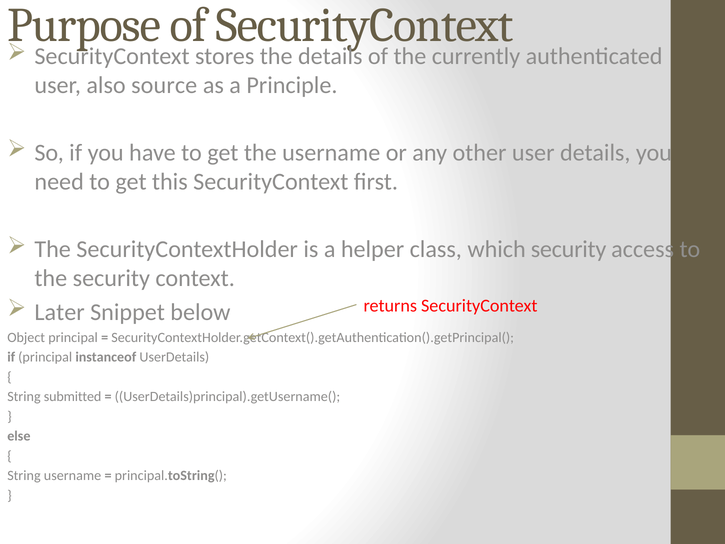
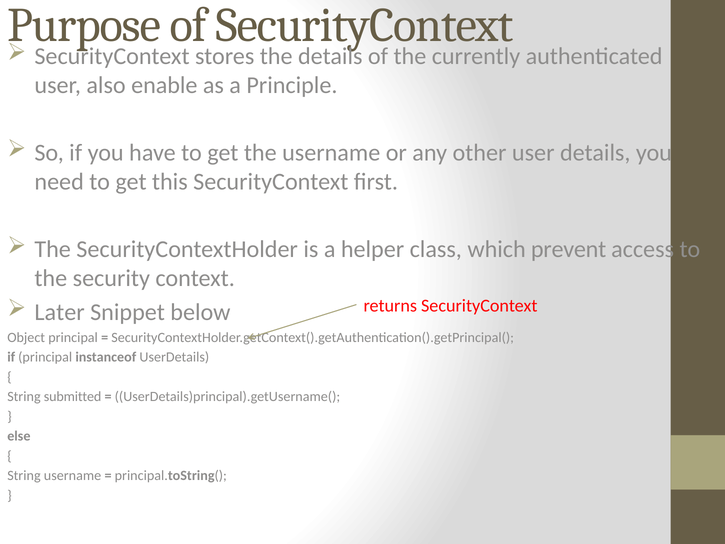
source: source -> enable
which security: security -> prevent
